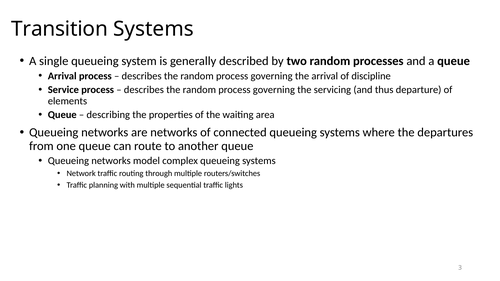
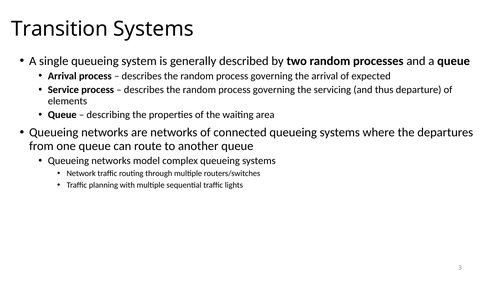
discipline: discipline -> expected
